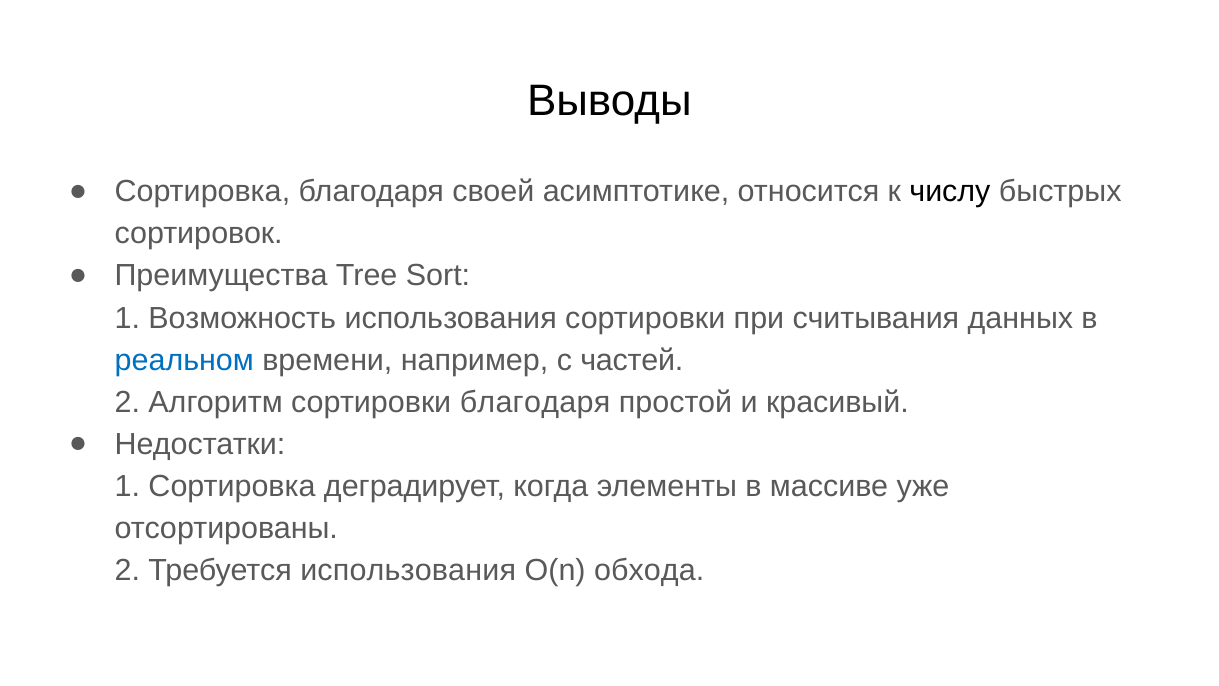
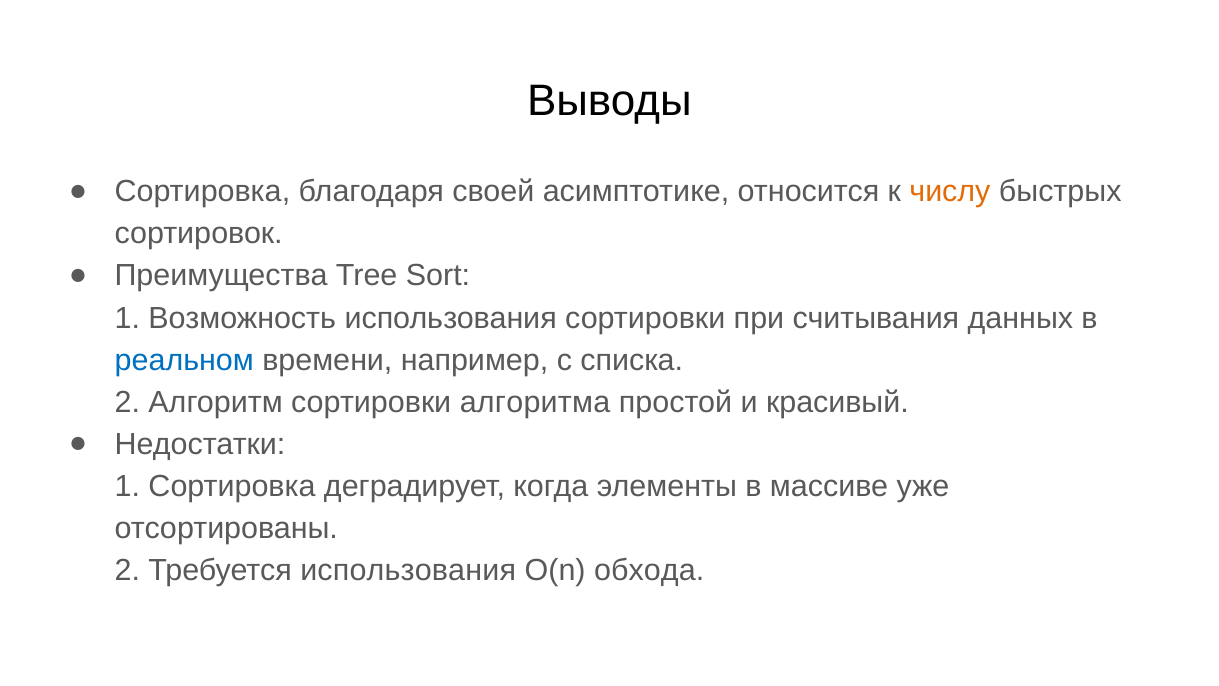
числу colour: black -> orange
частей: частей -> списка
сортировки благодаря: благодаря -> алгоритма
